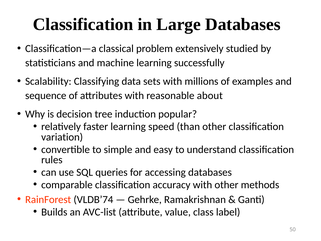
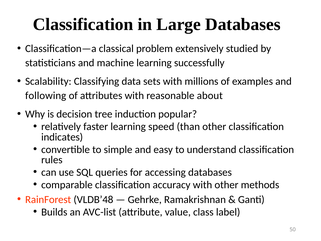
sequence: sequence -> following
variation: variation -> indicates
VLDB’74: VLDB’74 -> VLDB’48
